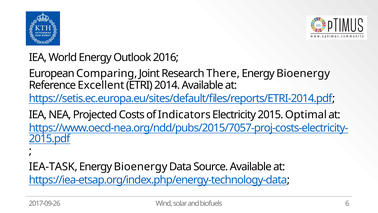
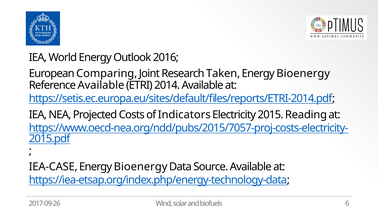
There: There -> Taken
Reference Excellent: Excellent -> Available
Optimal: Optimal -> Reading
IEA-TASK: IEA-TASK -> IEA-CASE
